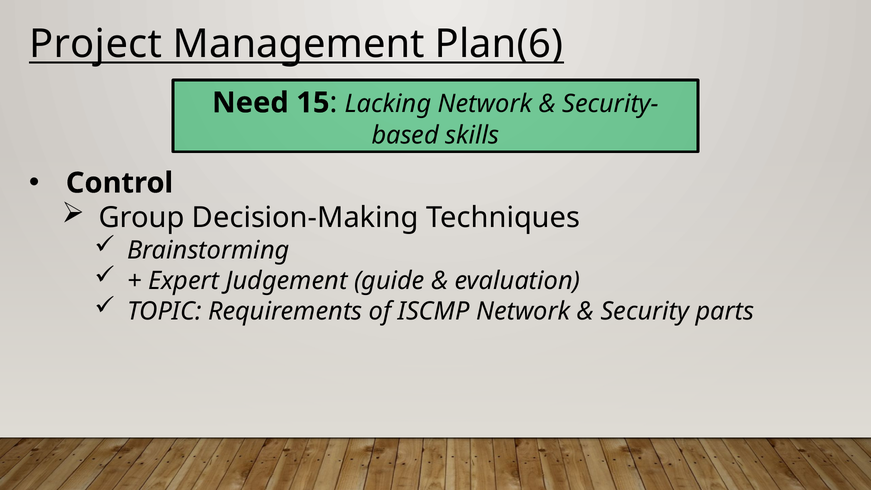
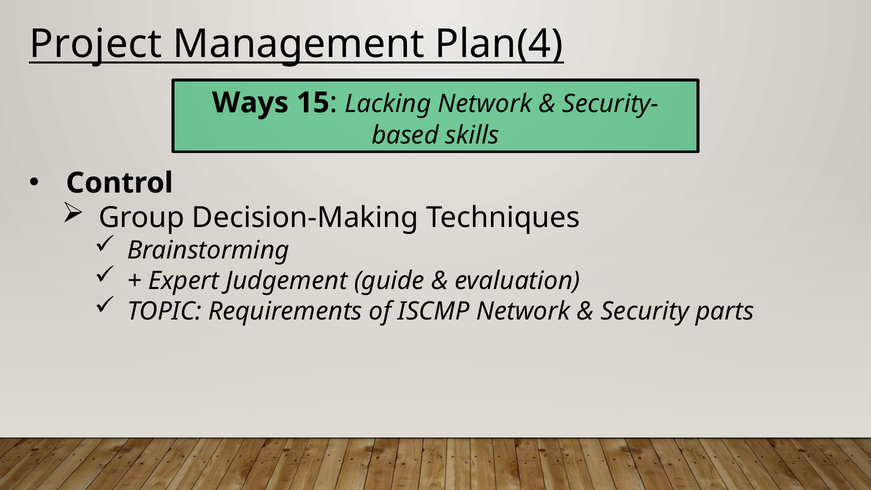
Plan(6: Plan(6 -> Plan(4
Need: Need -> Ways
